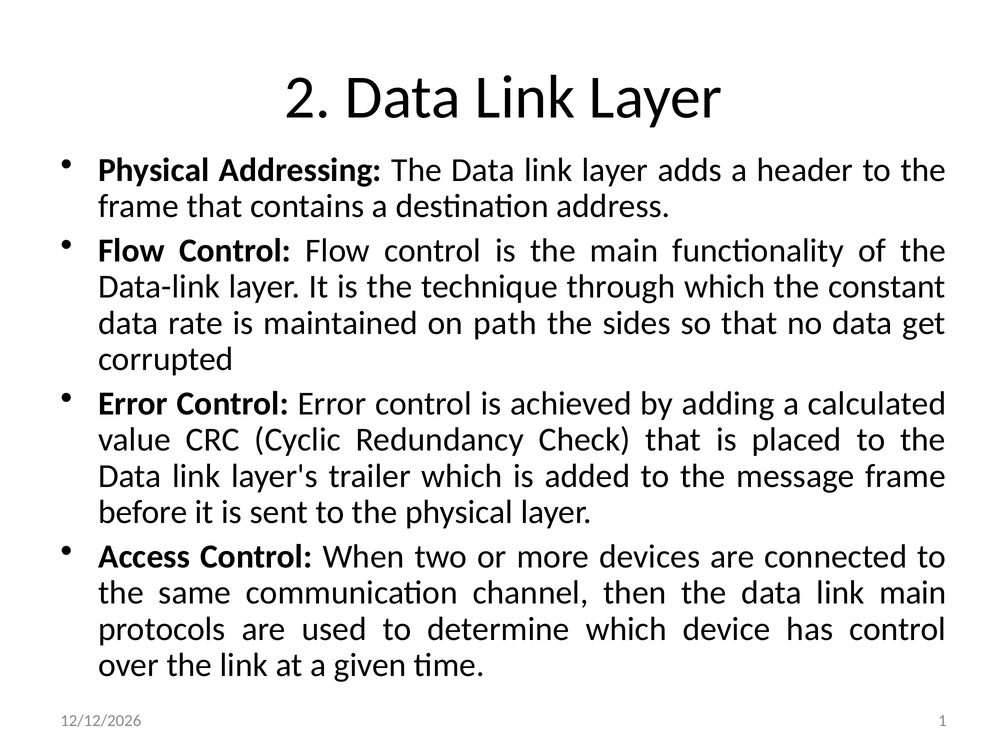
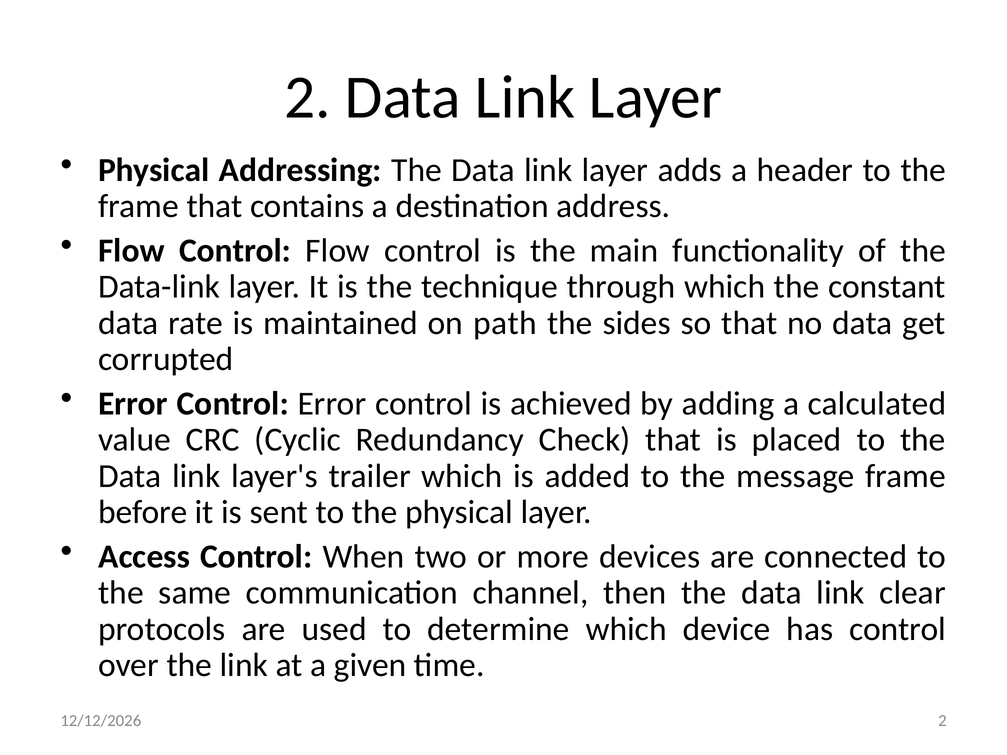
link main: main -> clear
1 at (942, 721): 1 -> 2
